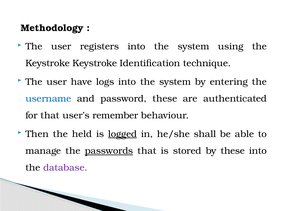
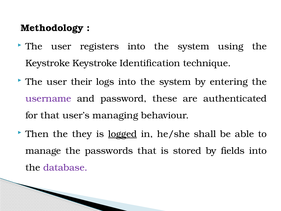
have: have -> their
username colour: blue -> purple
remember: remember -> managing
held: held -> they
passwords underline: present -> none
by these: these -> fields
